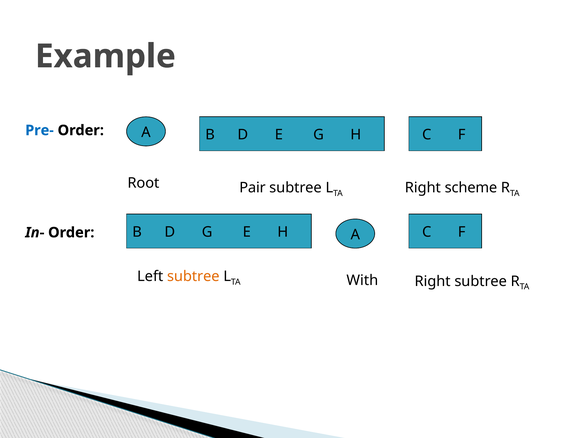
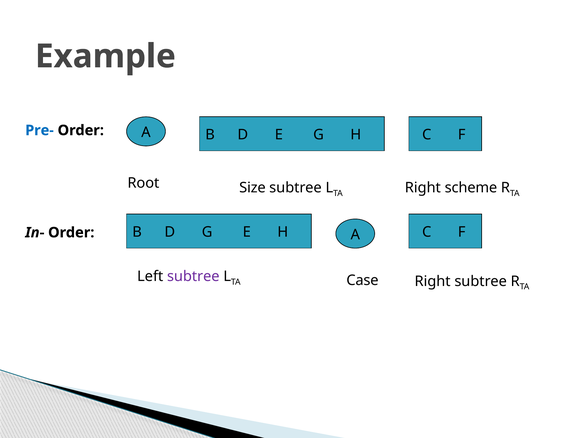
Pair: Pair -> Size
subtree at (193, 276) colour: orange -> purple
With: With -> Case
